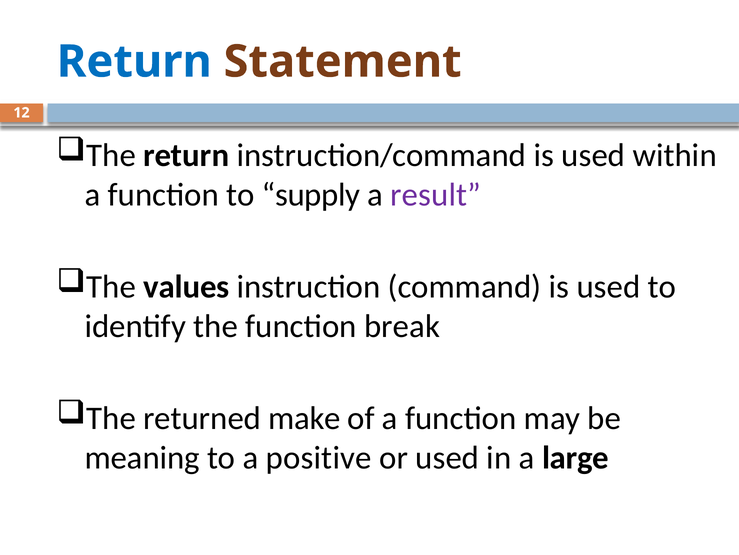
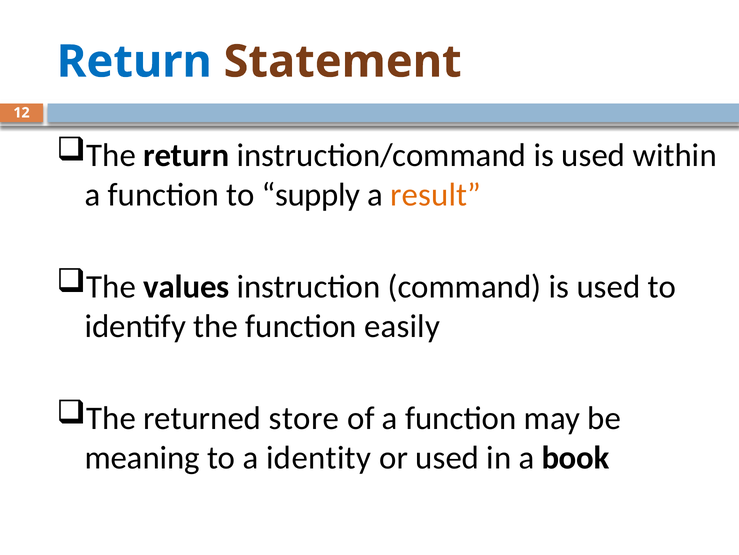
result colour: purple -> orange
break: break -> easily
make: make -> store
positive: positive -> identity
large: large -> book
